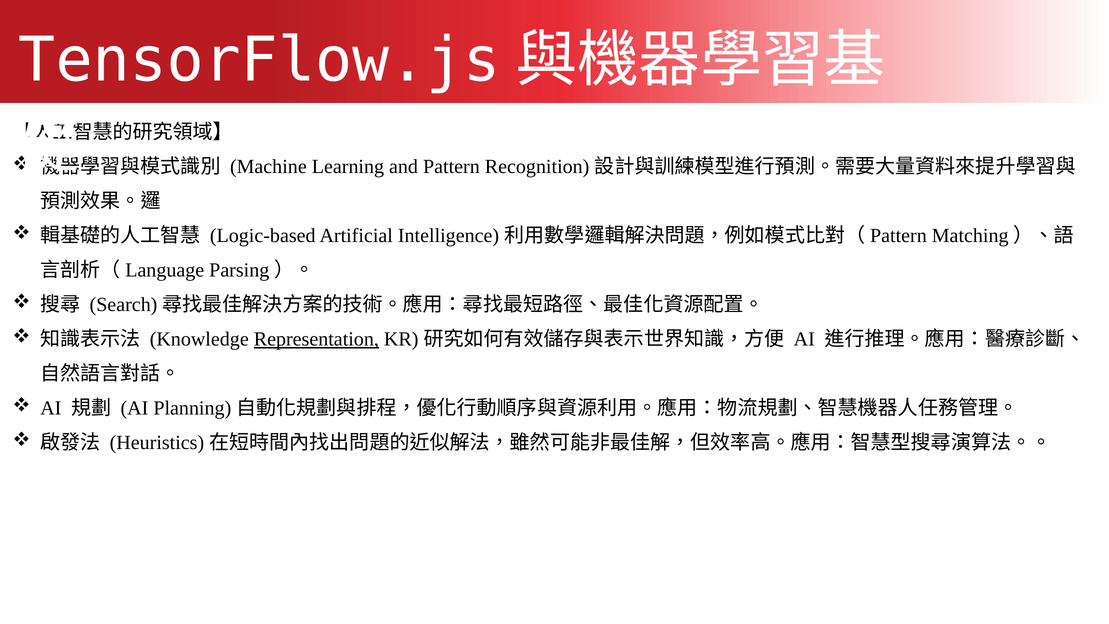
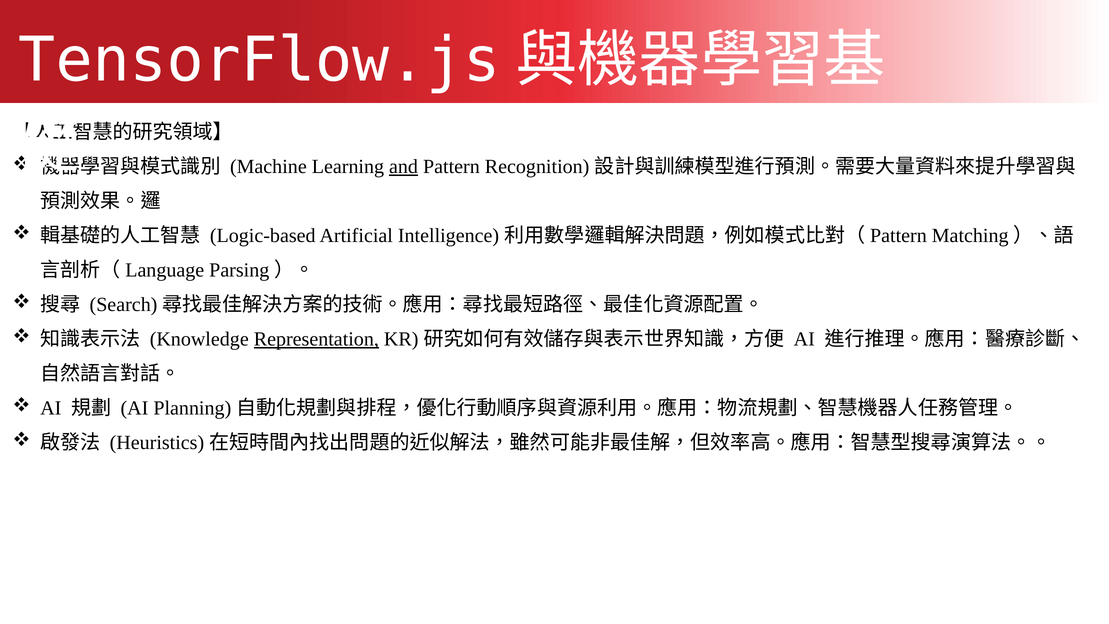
and underline: none -> present
